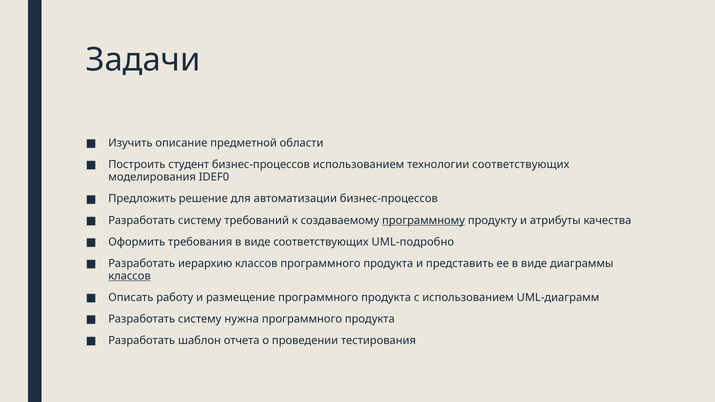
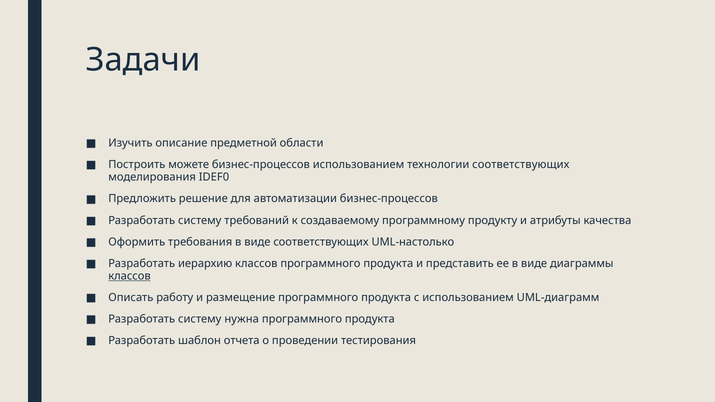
студент: студент -> можете
программному underline: present -> none
UML-подробно: UML-подробно -> UML-настолько
